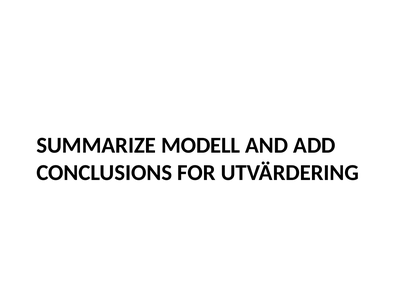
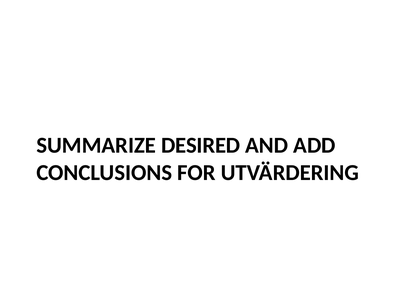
MODELL: MODELL -> DESIRED
